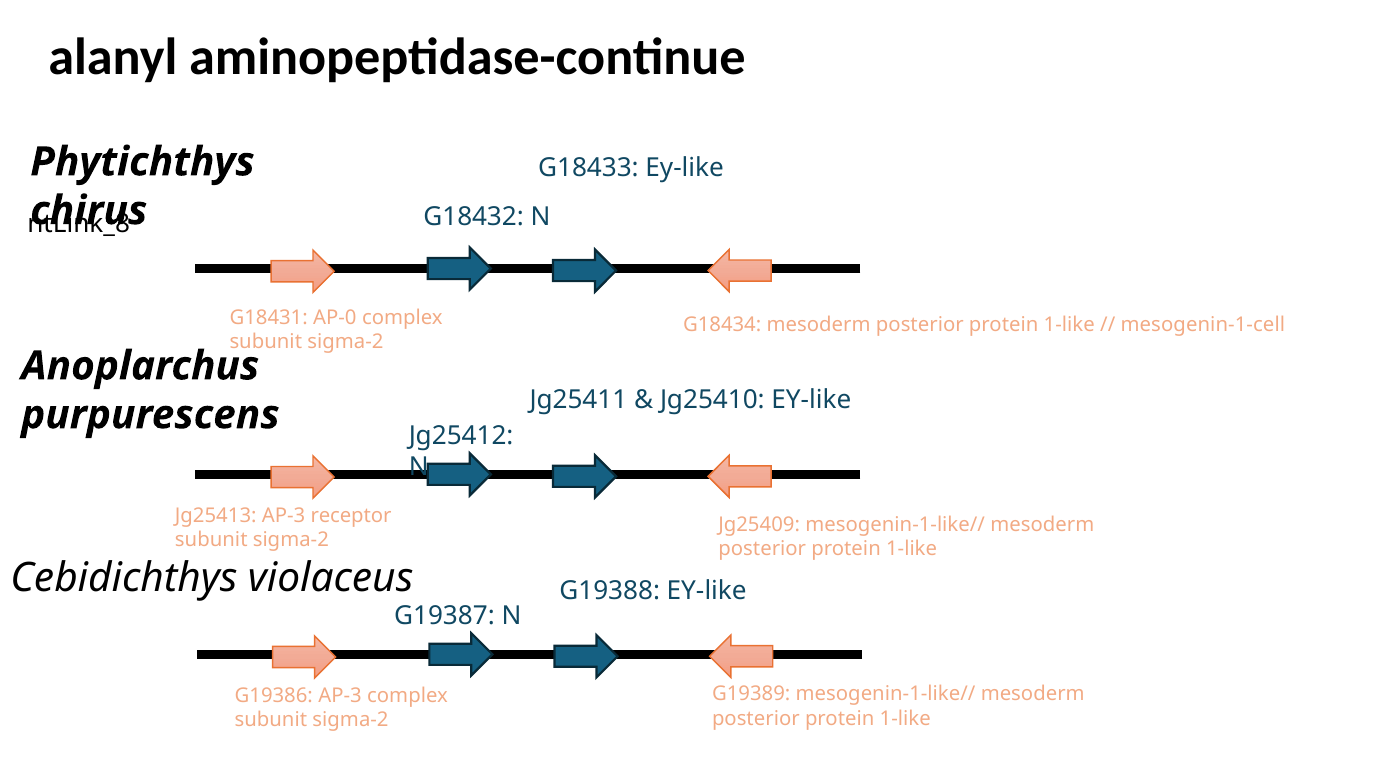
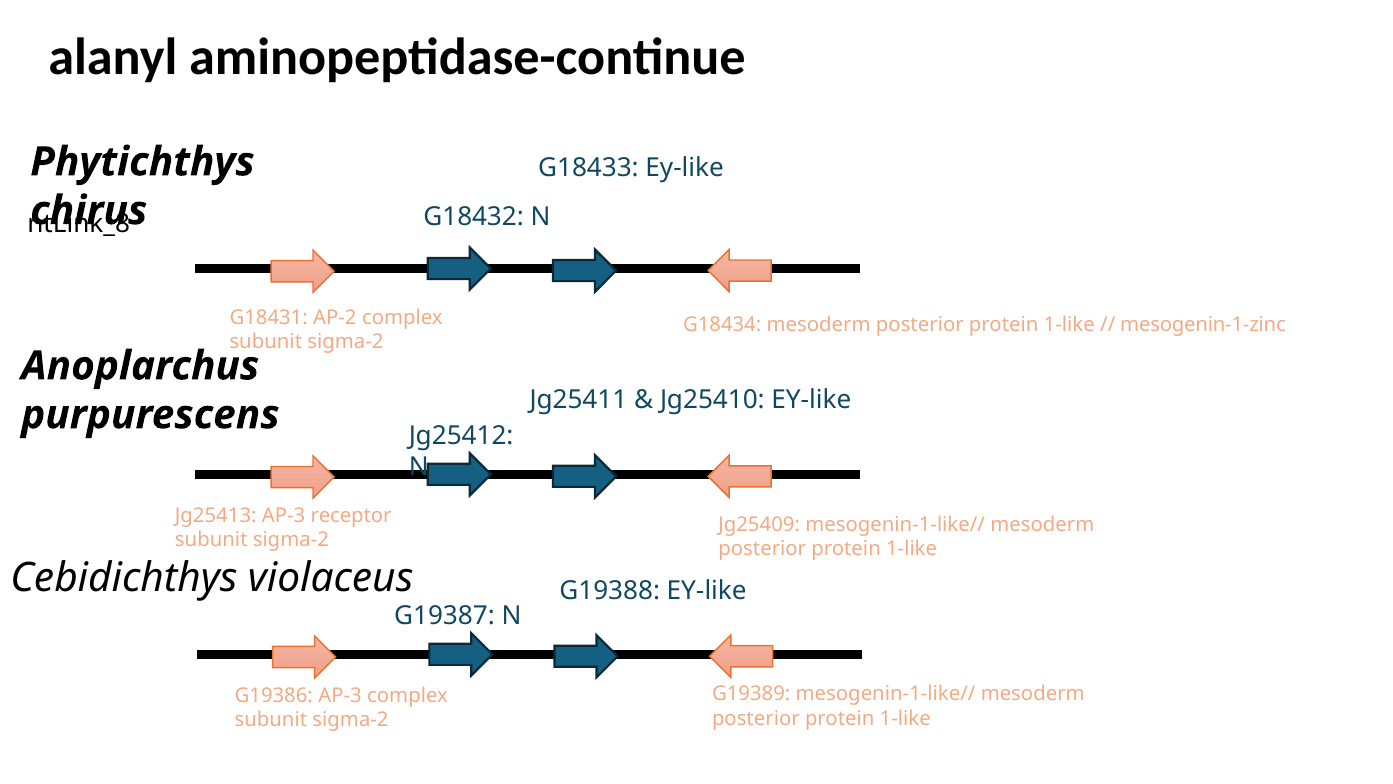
AP-0: AP-0 -> AP-2
mesogenin-1-cell: mesogenin-1-cell -> mesogenin-1-zinc
